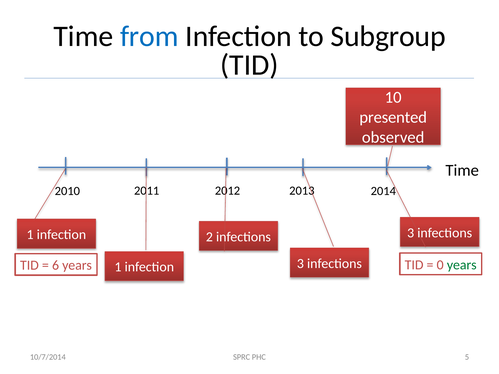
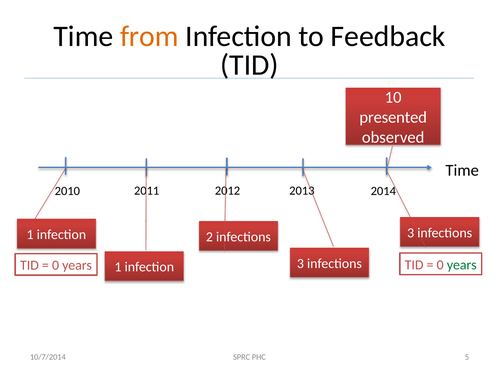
from colour: blue -> orange
Subgroup: Subgroup -> Feedback
6 at (56, 266): 6 -> 0
